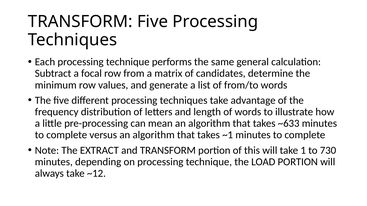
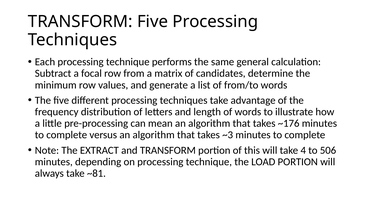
~633: ~633 -> ~176
~1: ~1 -> ~3
1: 1 -> 4
730: 730 -> 506
~12: ~12 -> ~81
